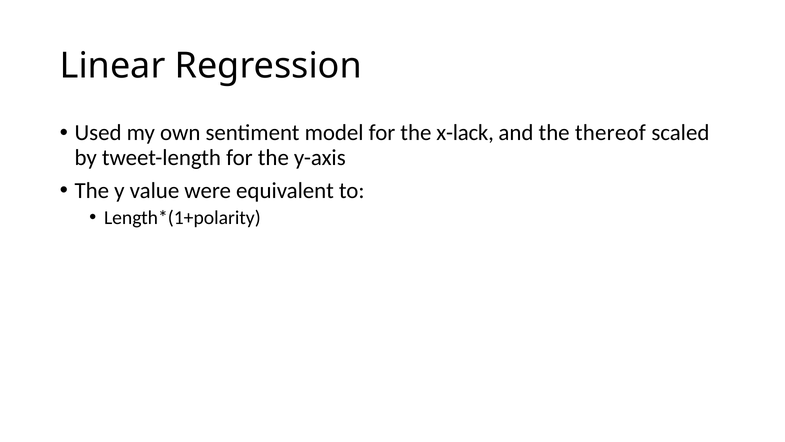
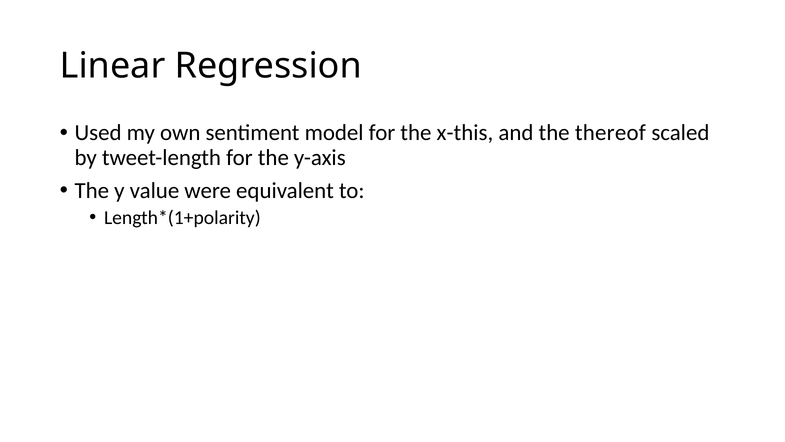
x-lack: x-lack -> x-this
